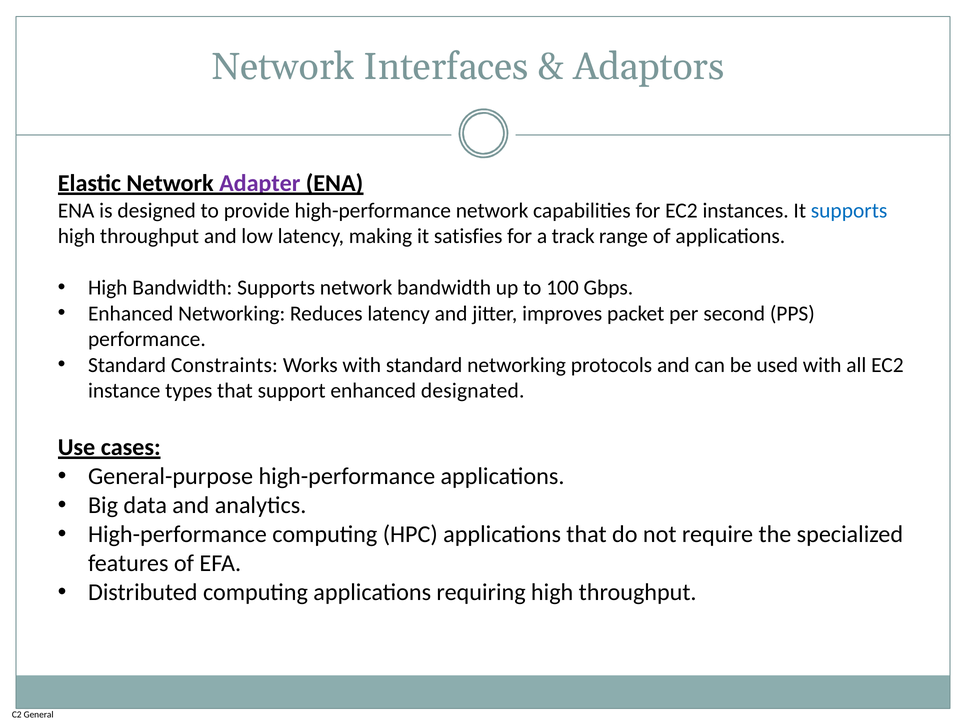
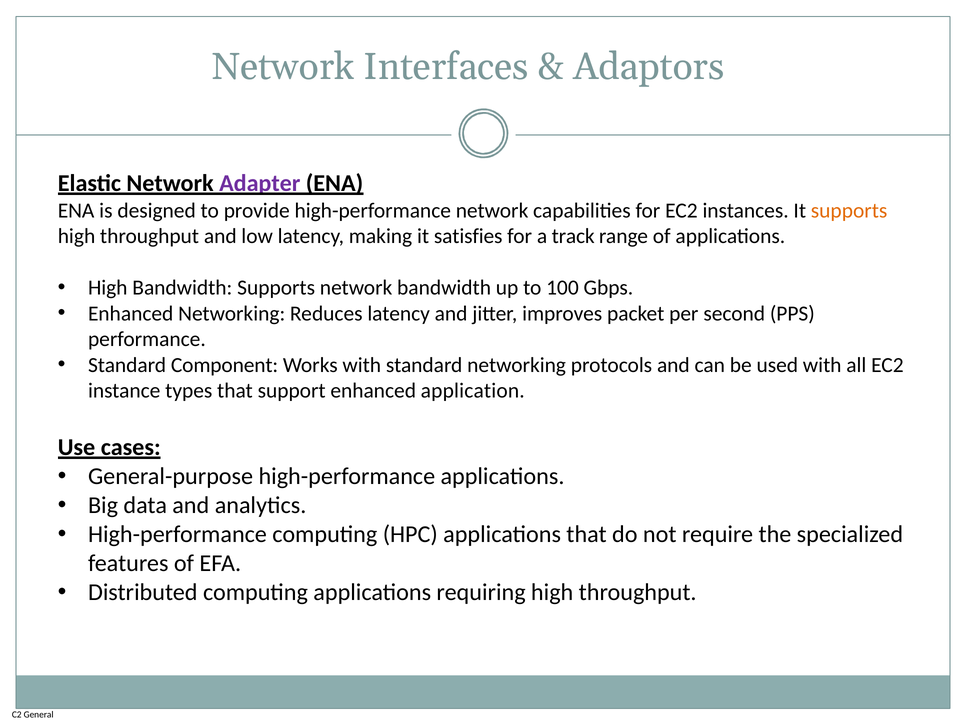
supports at (849, 211) colour: blue -> orange
Constraints: Constraints -> Component
designated: designated -> application
